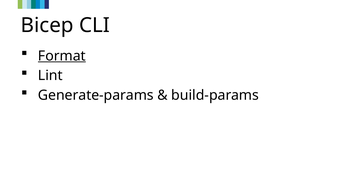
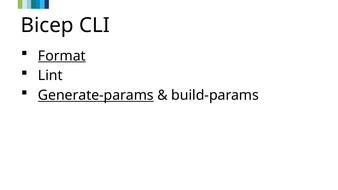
Generate-params underline: none -> present
